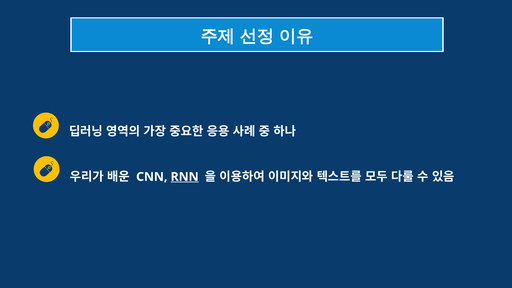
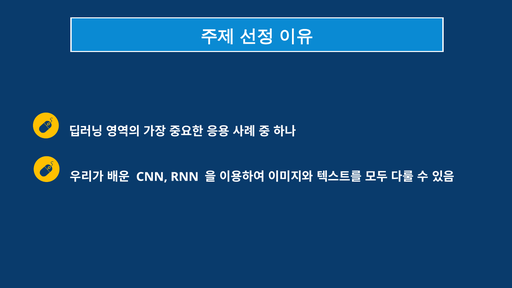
RNN underline: present -> none
